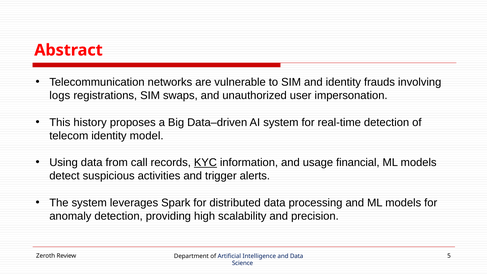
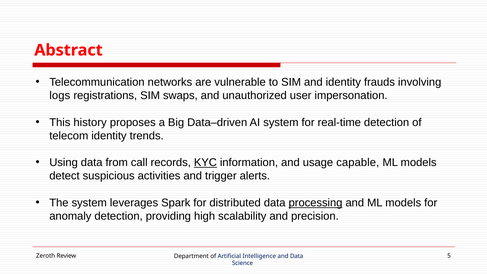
model: model -> trends
financial: financial -> capable
processing underline: none -> present
